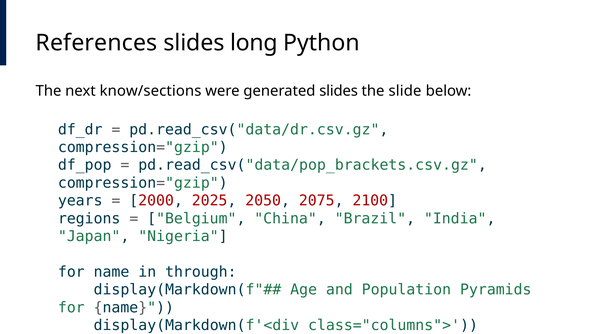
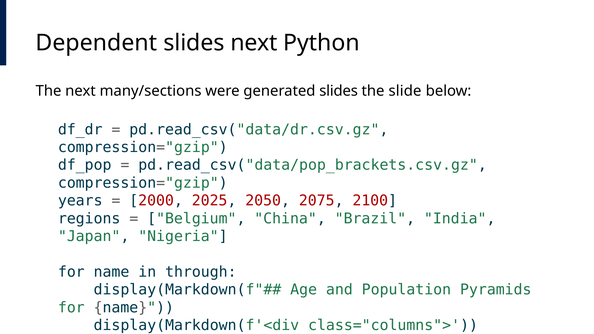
References: References -> Dependent
slides long: long -> next
know/sections: know/sections -> many/sections
